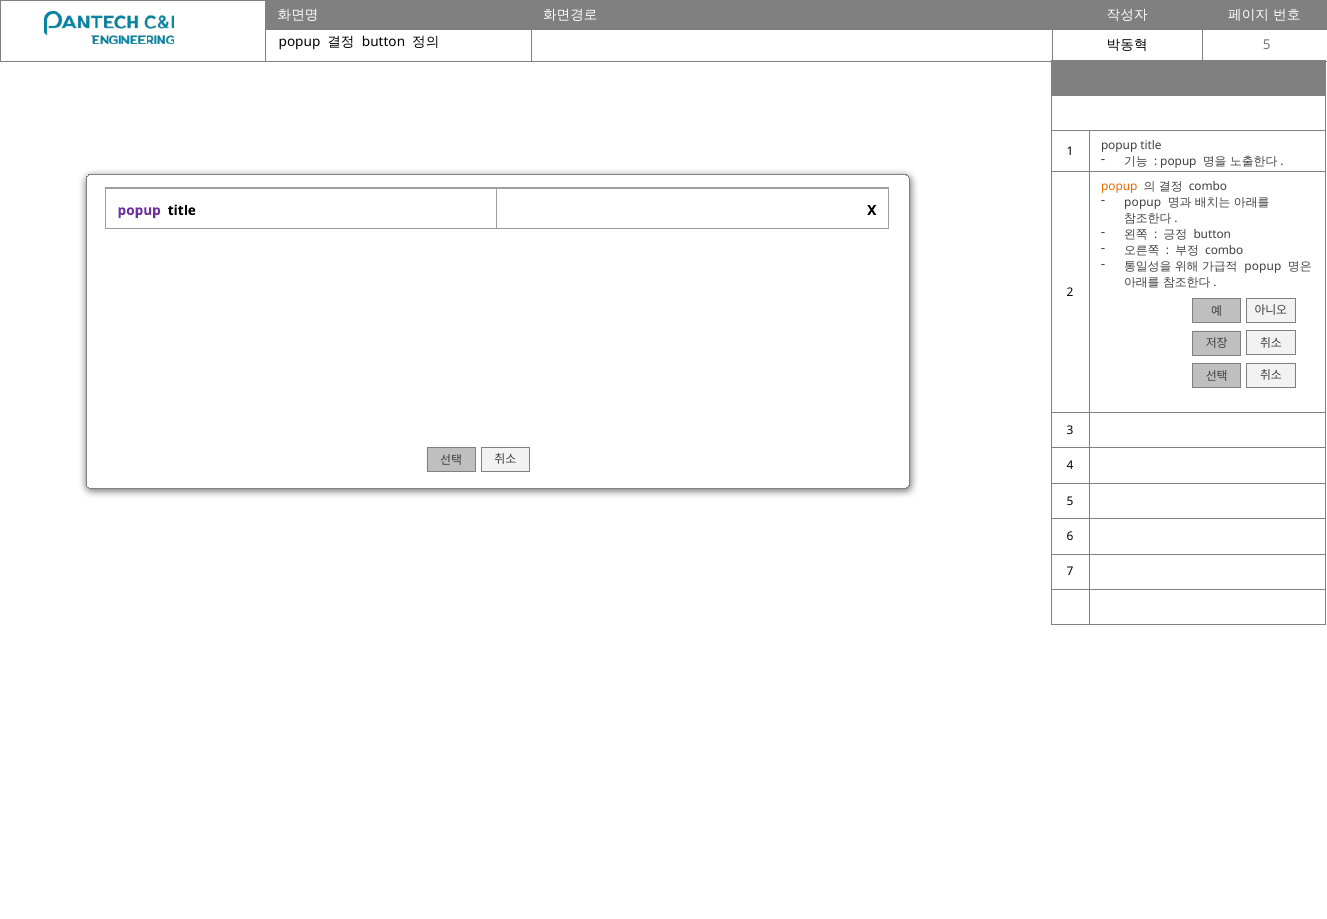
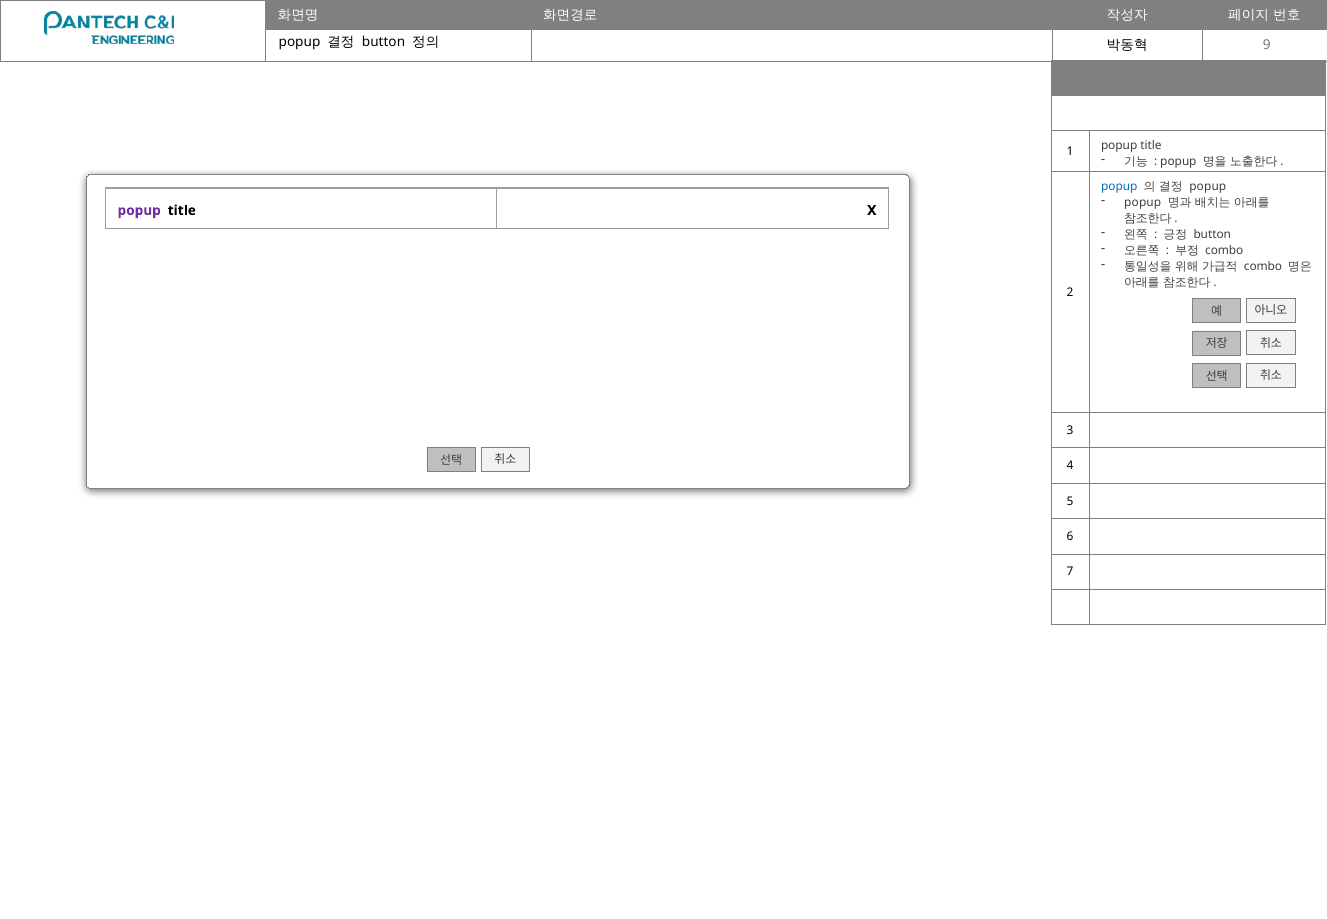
5 at (1267, 45): 5 -> 9
popup at (1119, 186) colour: orange -> blue
combo at (1208, 186): combo -> popup
popup at (1263, 267): popup -> combo
